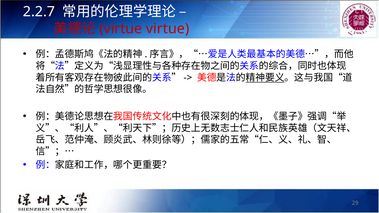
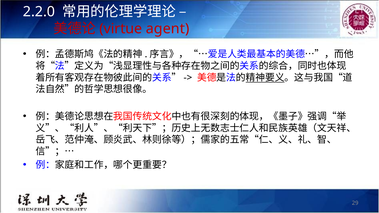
2.2.7: 2.2.7 -> 2.2.0
virtue at (168, 29): virtue -> agent
